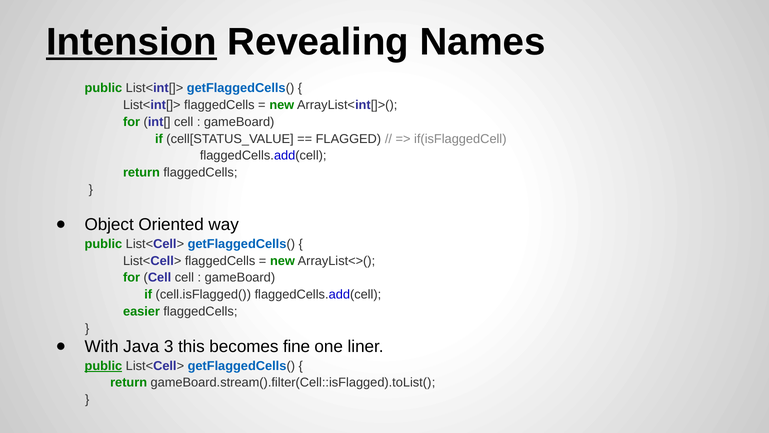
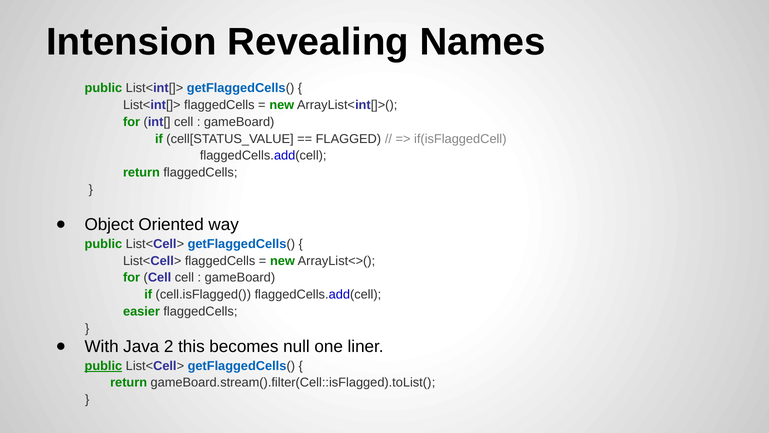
Intension underline: present -> none
3: 3 -> 2
fine: fine -> null
